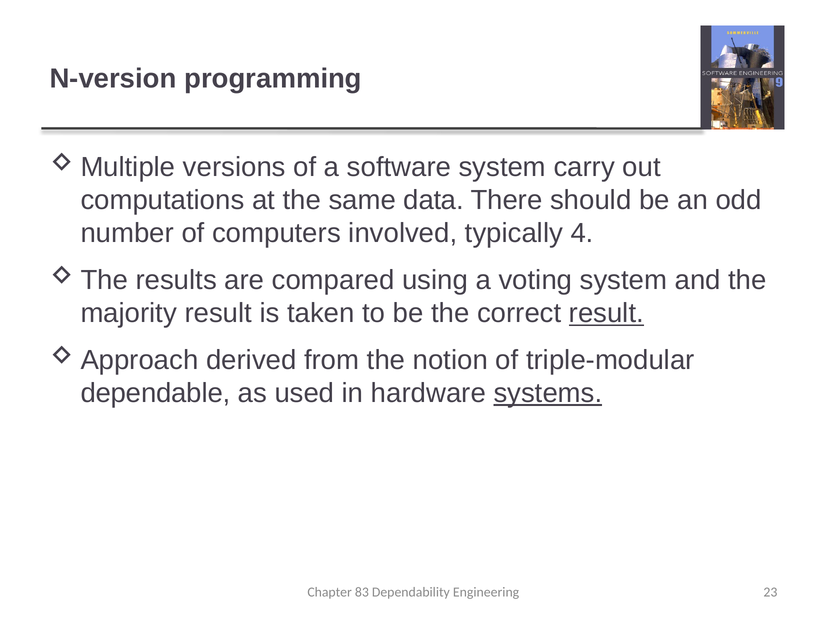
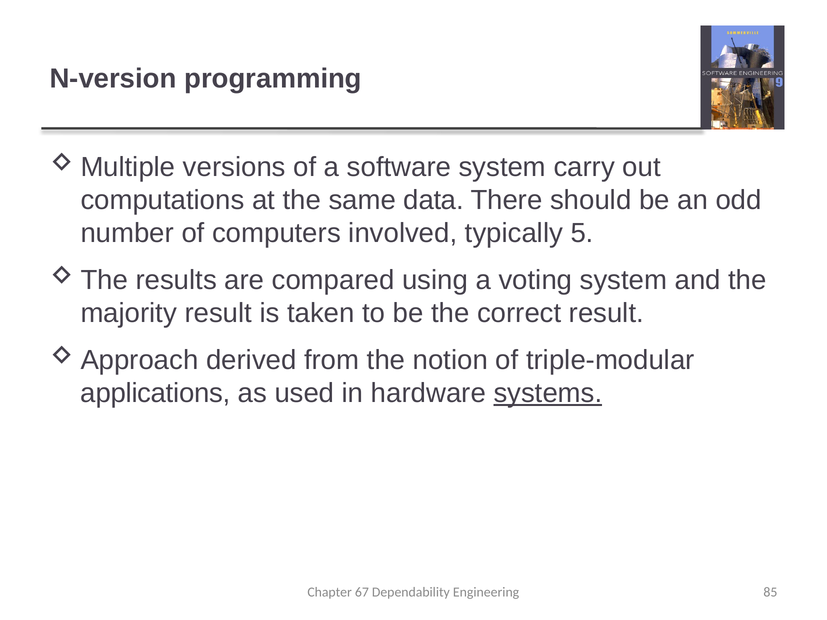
4: 4 -> 5
result at (606, 313) underline: present -> none
dependable: dependable -> applications
83: 83 -> 67
23: 23 -> 85
